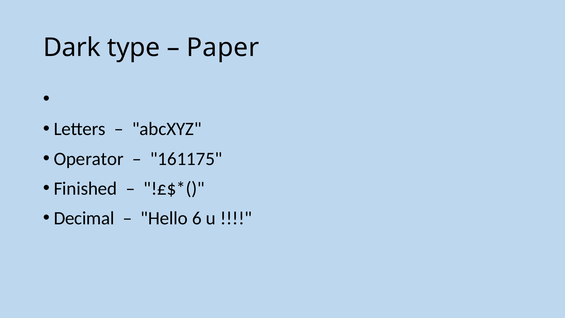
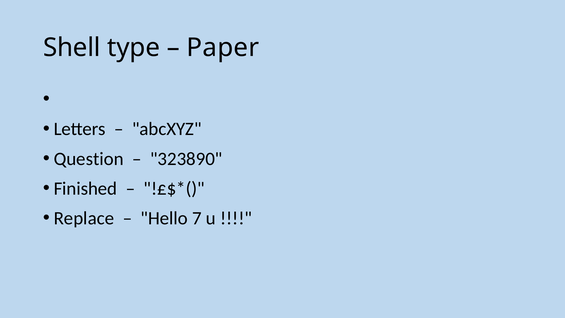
Dark: Dark -> Shell
Operator: Operator -> Question
161175: 161175 -> 323890
Decimal: Decimal -> Replace
6: 6 -> 7
